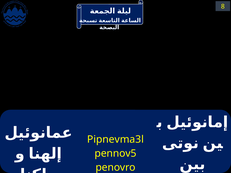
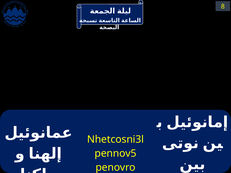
Pipnevma3l: Pipnevma3l -> Nhetcosni3l
